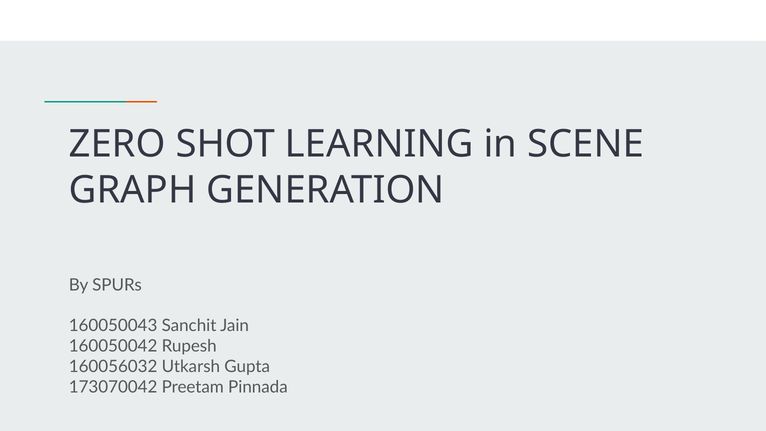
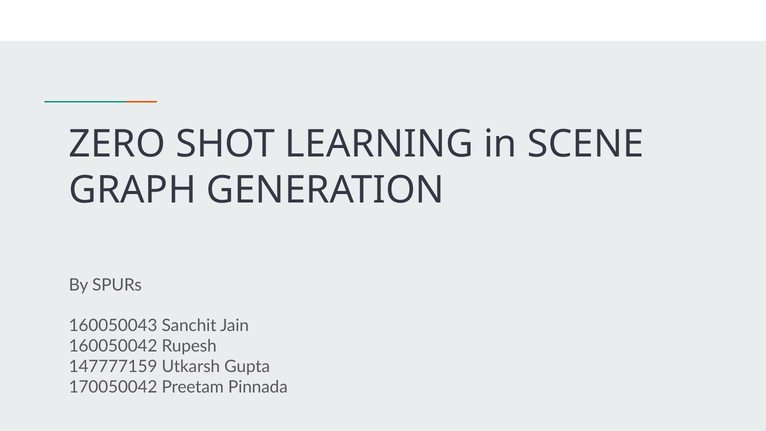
160056032: 160056032 -> 147777159
173070042: 173070042 -> 170050042
